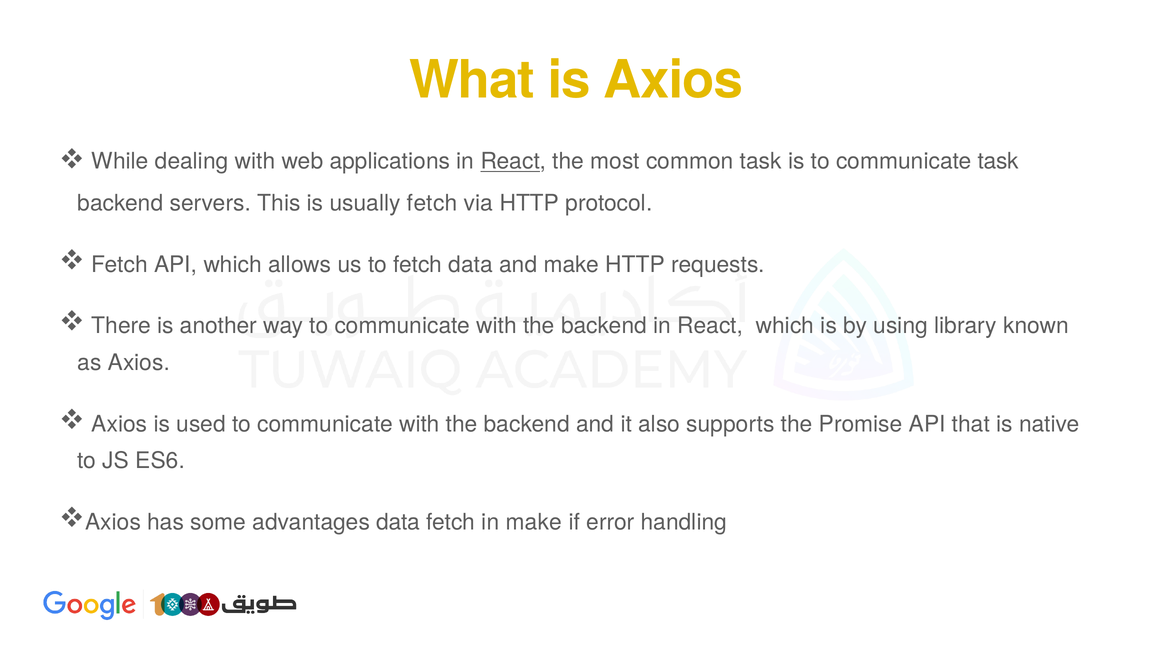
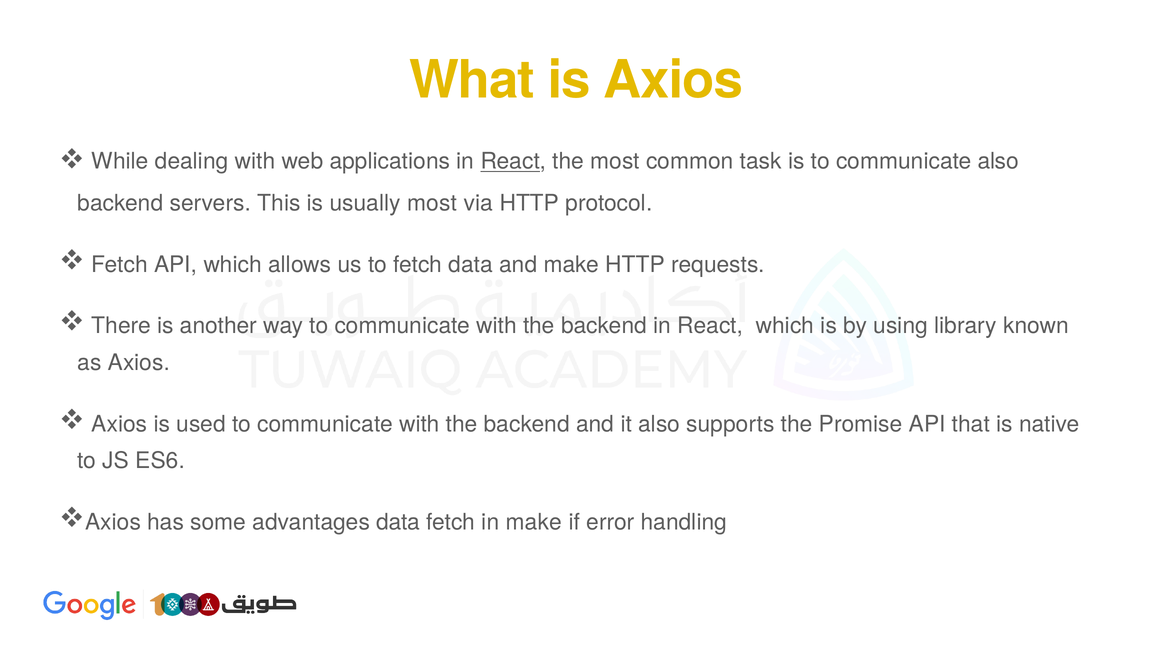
communicate task: task -> also
usually fetch: fetch -> most
